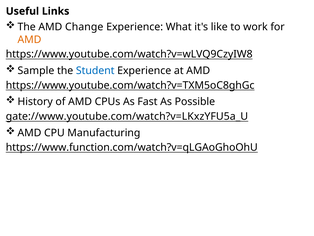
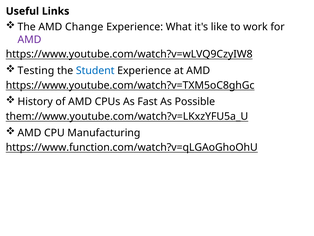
AMD at (29, 39) colour: orange -> purple
Sample: Sample -> Testing
gate://www.youtube.com/watch?v=LKxzYFU5a_U: gate://www.youtube.com/watch?v=LKxzYFU5a_U -> them://www.youtube.com/watch?v=LKxzYFU5a_U
